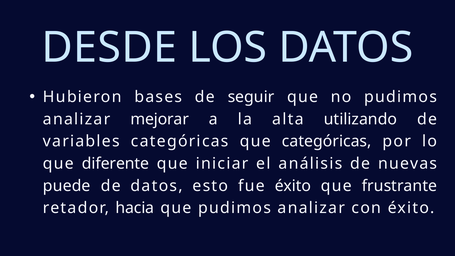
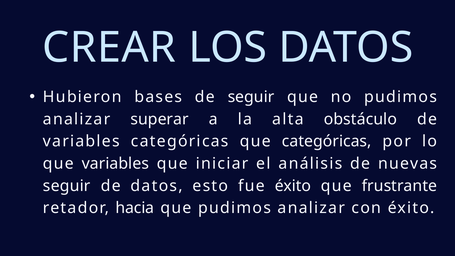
DESDE: DESDE -> CREAR
mejorar: mejorar -> superar
utilizando: utilizando -> obstáculo
que diferente: diferente -> variables
puede at (67, 186): puede -> seguir
